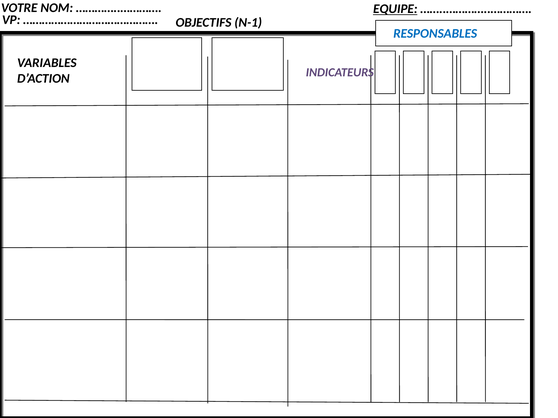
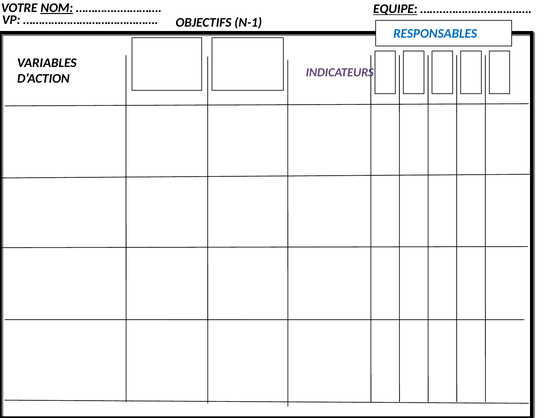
NOM underline: none -> present
